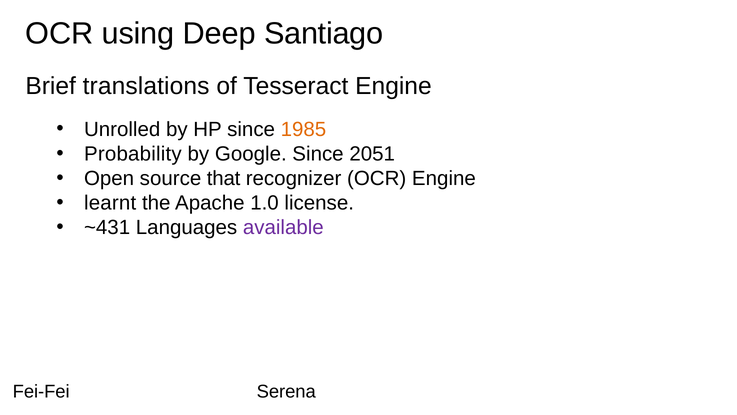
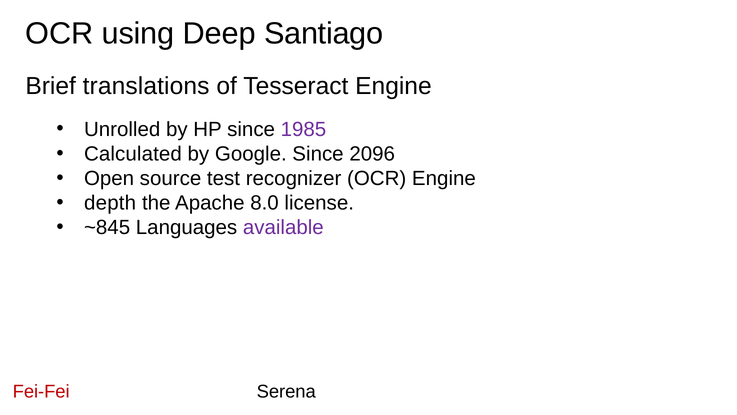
1985 colour: orange -> purple
Probability: Probability -> Calculated
2051: 2051 -> 2096
that: that -> test
learnt: learnt -> depth
1.0: 1.0 -> 8.0
~431: ~431 -> ~845
Fei-Fei colour: black -> red
